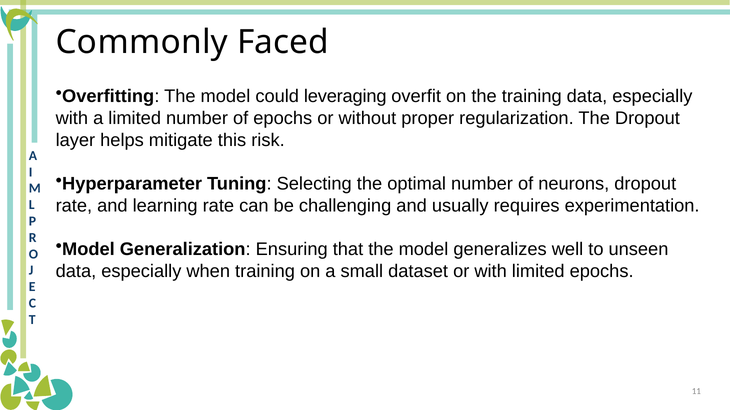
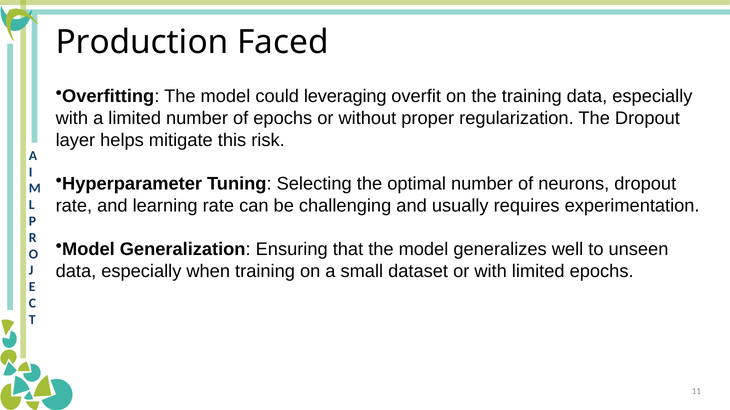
Commonly: Commonly -> Production
